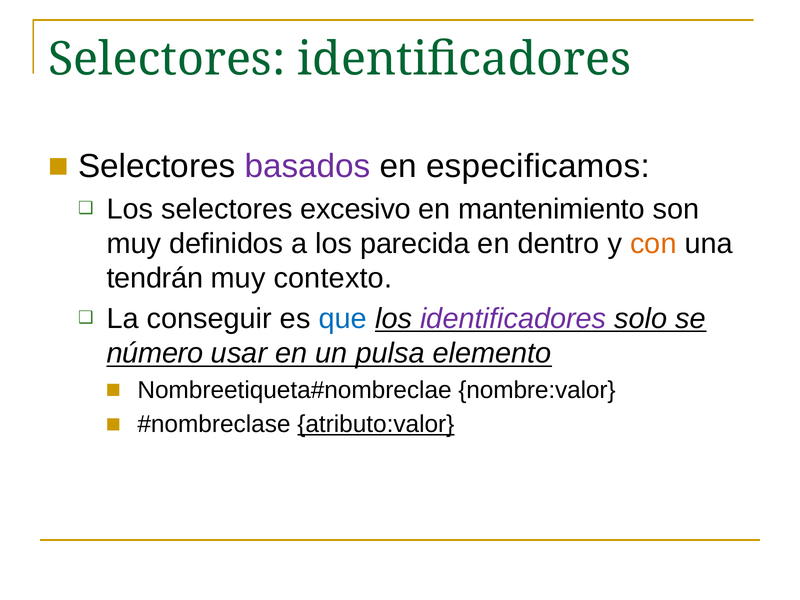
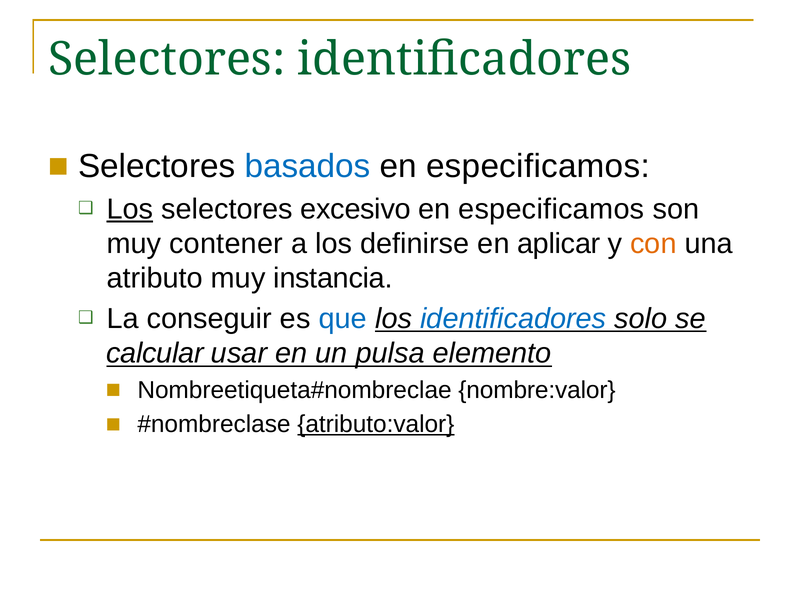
basados colour: purple -> blue
Los at (130, 209) underline: none -> present
mantenimiento at (552, 209): mantenimiento -> especificamos
definidos: definidos -> contener
parecida: parecida -> definirse
dentro: dentro -> aplicar
tendrán: tendrán -> atributo
contexto: contexto -> instancia
identificadores at (513, 319) colour: purple -> blue
número: número -> calcular
